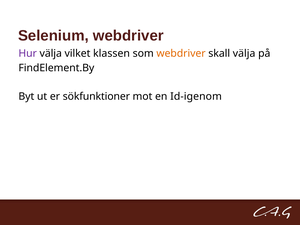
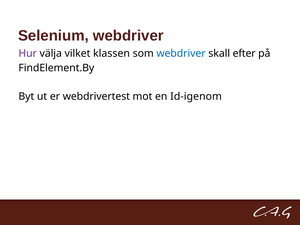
webdriver at (181, 53) colour: orange -> blue
skall välja: välja -> efter
sökfunktioner: sökfunktioner -> webdrivertest
